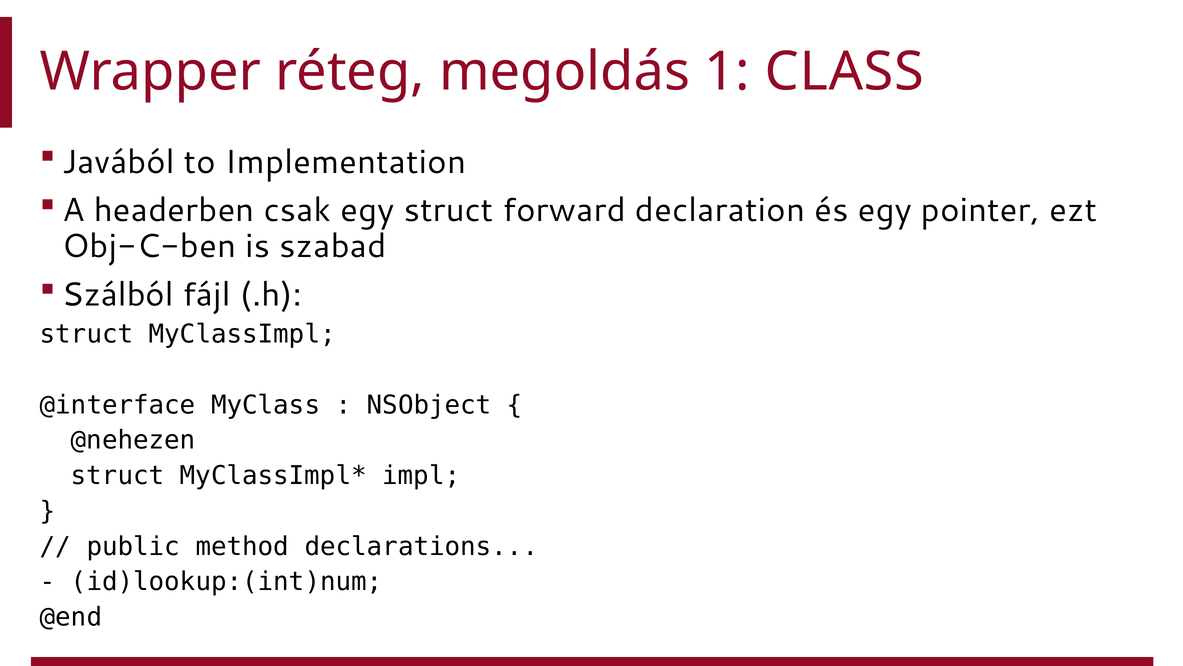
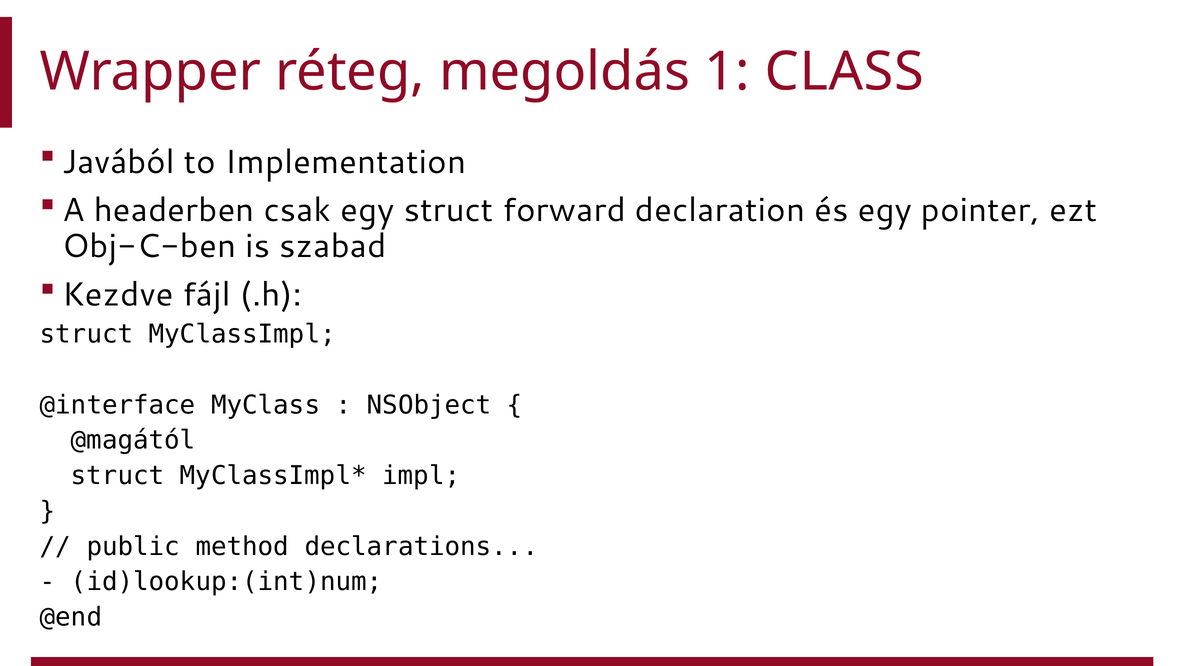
Szálból: Szálból -> Kezdve
@nehezen: @nehezen -> @magától
